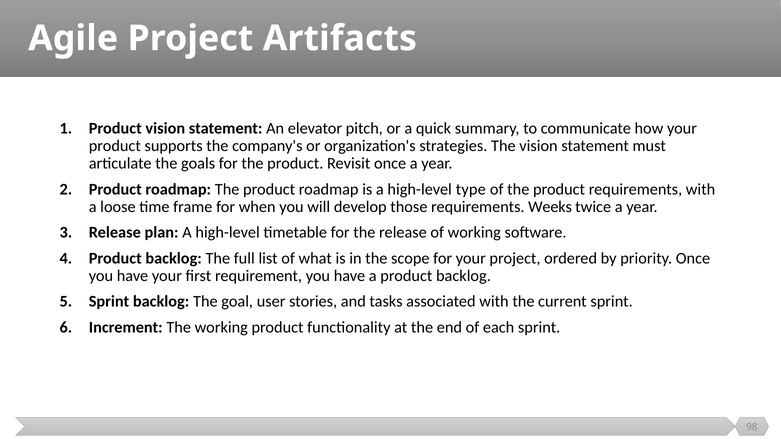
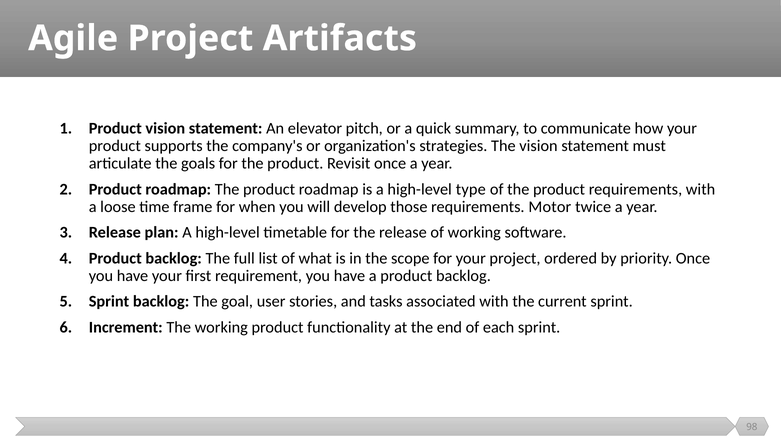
Weeks: Weeks -> Motor
